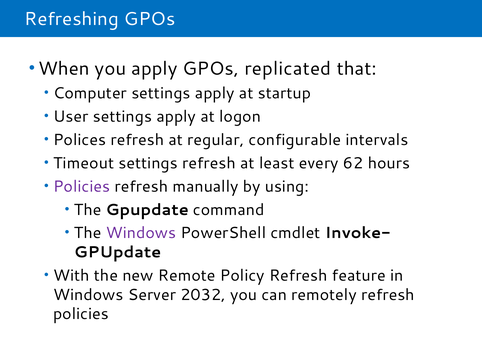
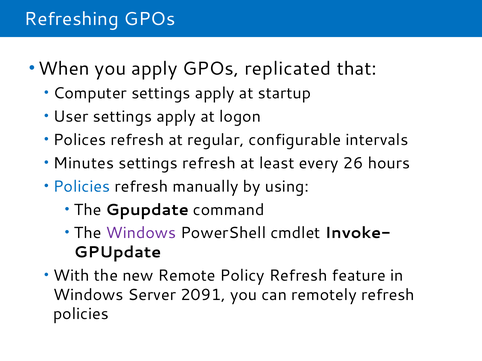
Timeout: Timeout -> Minutes
62: 62 -> 26
Policies at (82, 187) colour: purple -> blue
2032: 2032 -> 2091
